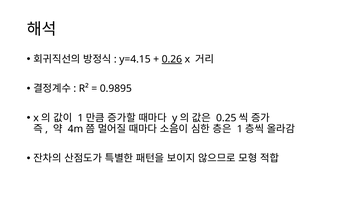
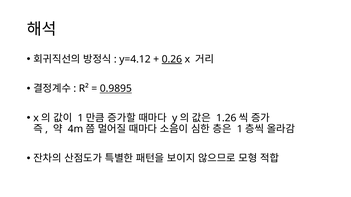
y=4.15: y=4.15 -> y=4.12
0.9895 underline: none -> present
0.25: 0.25 -> 1.26
